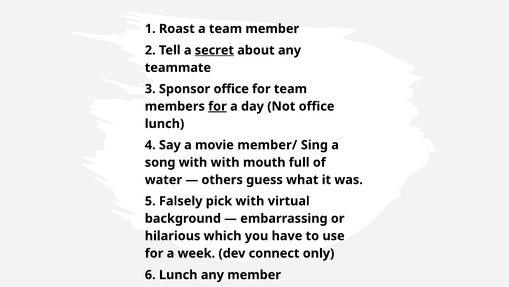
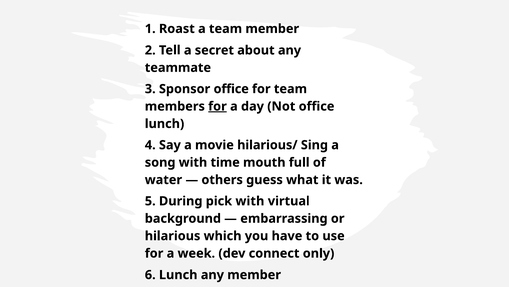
secret underline: present -> none
member/: member/ -> hilarious/
with with: with -> time
Falsely: Falsely -> During
